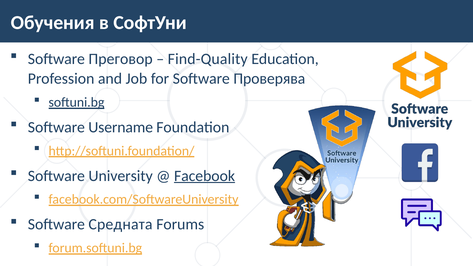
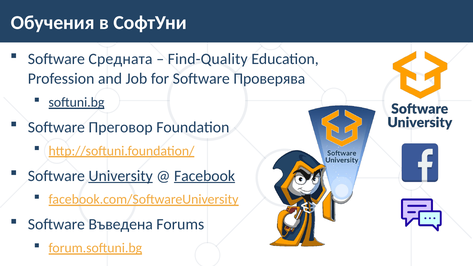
Преговор: Преговор -> Средната
Username: Username -> Преговор
University underline: none -> present
Средната: Средната -> Въведена
